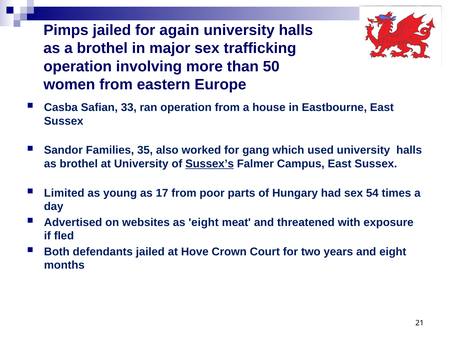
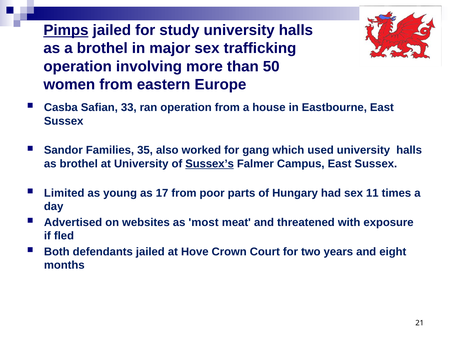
Pimps underline: none -> present
again: again -> study
54: 54 -> 11
as eight: eight -> most
